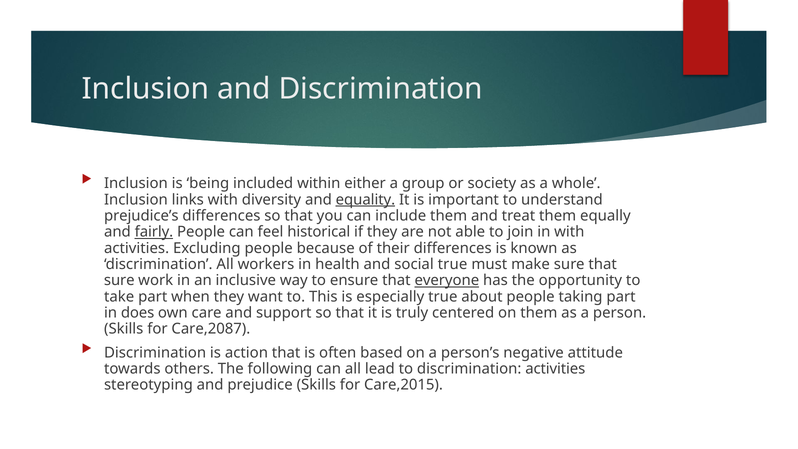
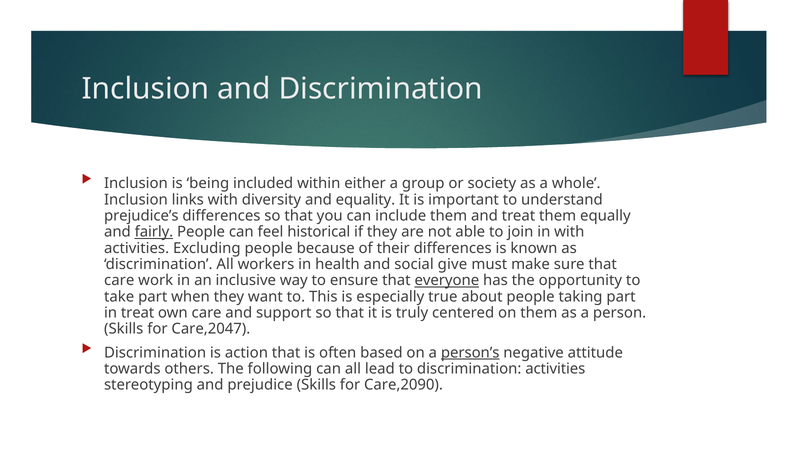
equality underline: present -> none
social true: true -> give
sure at (119, 280): sure -> care
in does: does -> treat
Care,2087: Care,2087 -> Care,2047
person’s underline: none -> present
Care,2015: Care,2015 -> Care,2090
